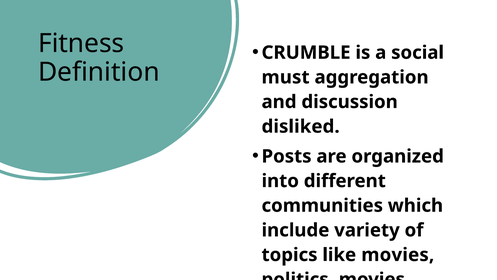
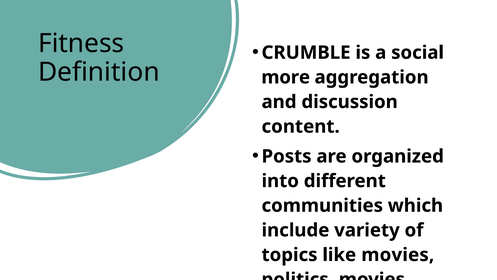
must at (286, 77): must -> more
disliked at (301, 126): disliked -> content
